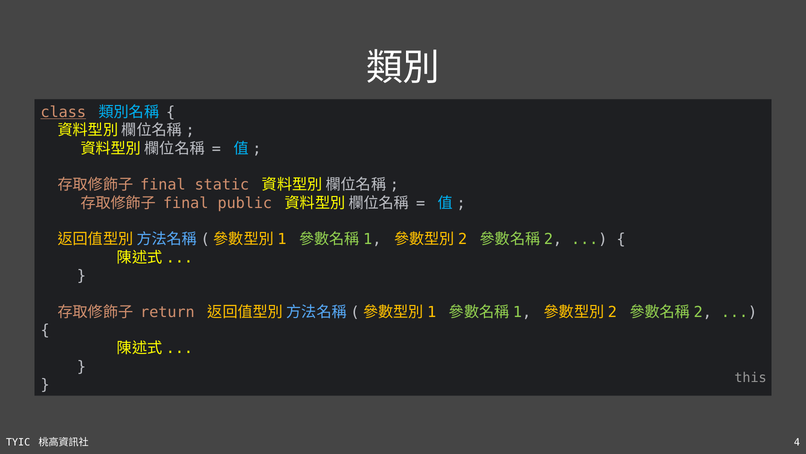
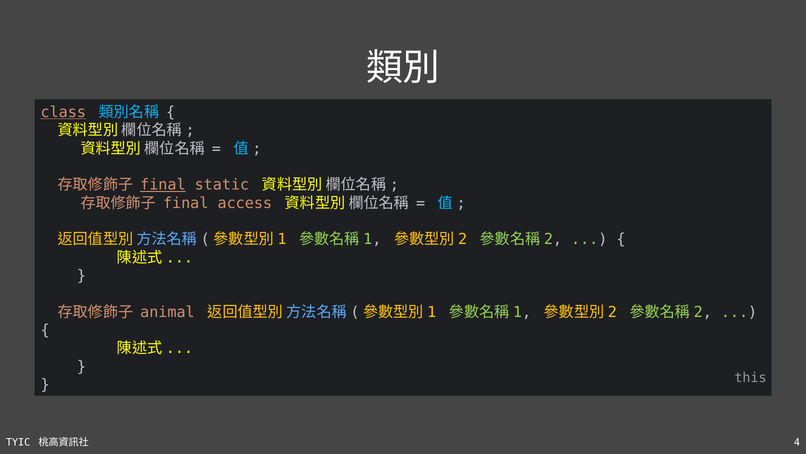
final at (163, 185) underline: none -> present
public: public -> access
return: return -> animal
